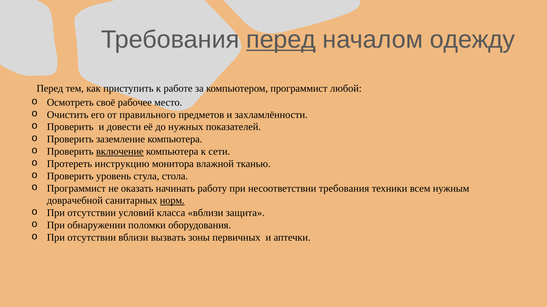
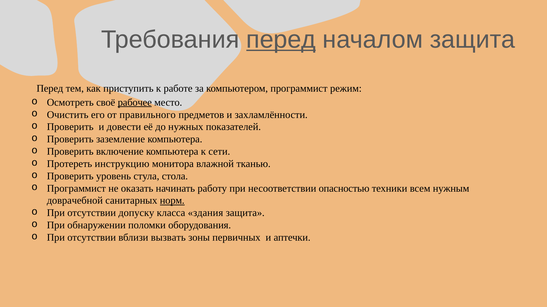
началом одежду: одежду -> защита
любой: любой -> режим
рабочее underline: none -> present
включение underline: present -> none
несоответствии требования: требования -> опасностью
условий: условий -> допуску
класса вблизи: вблизи -> здания
